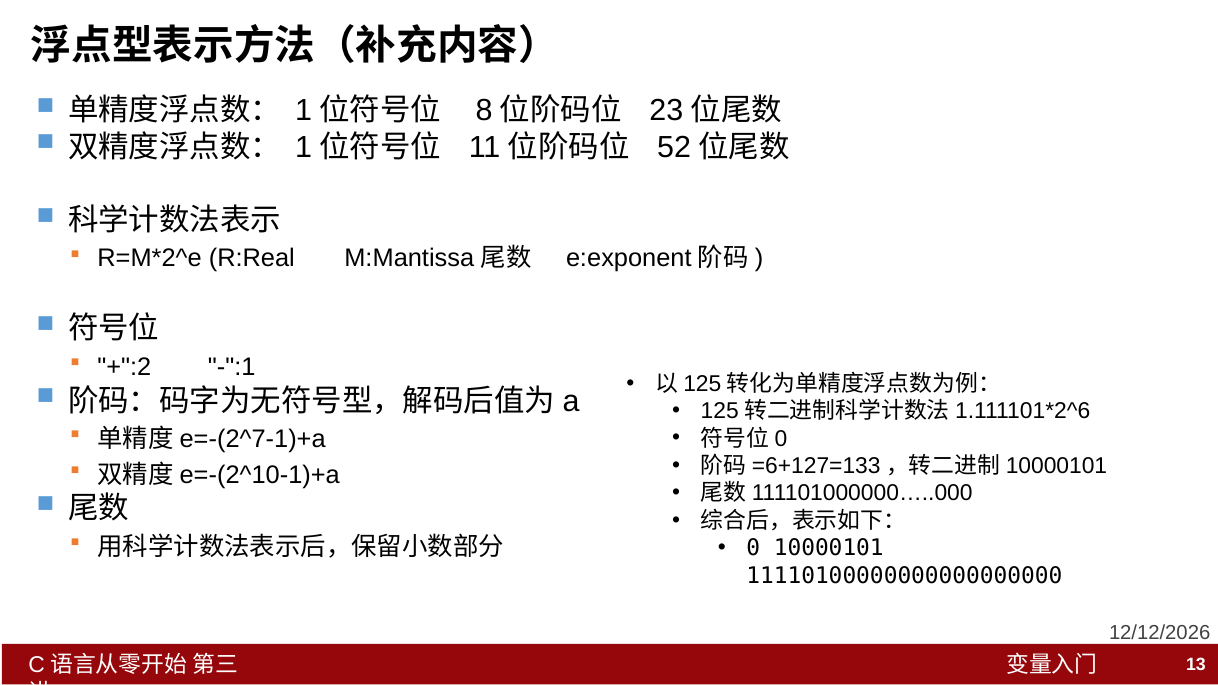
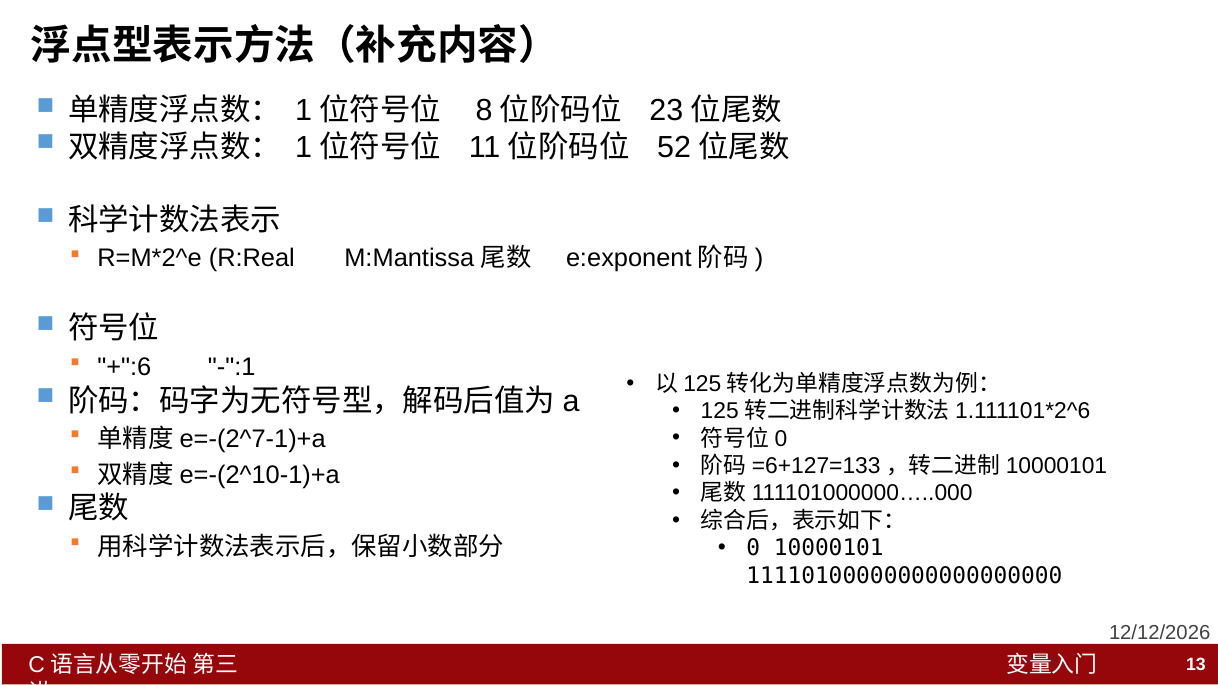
+":2: +":2 -> +":6
